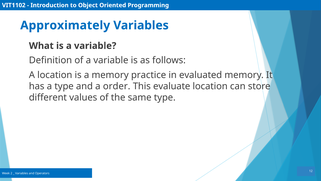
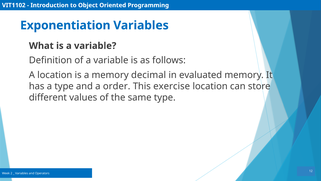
Approximately: Approximately -> Exponentiation
practice: practice -> decimal
evaluate: evaluate -> exercise
